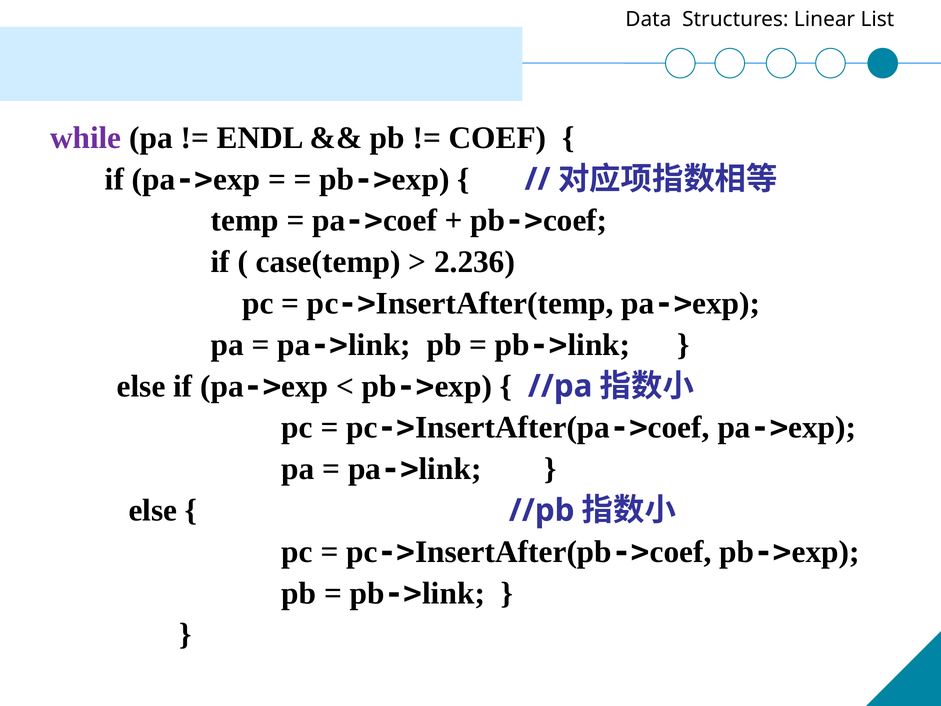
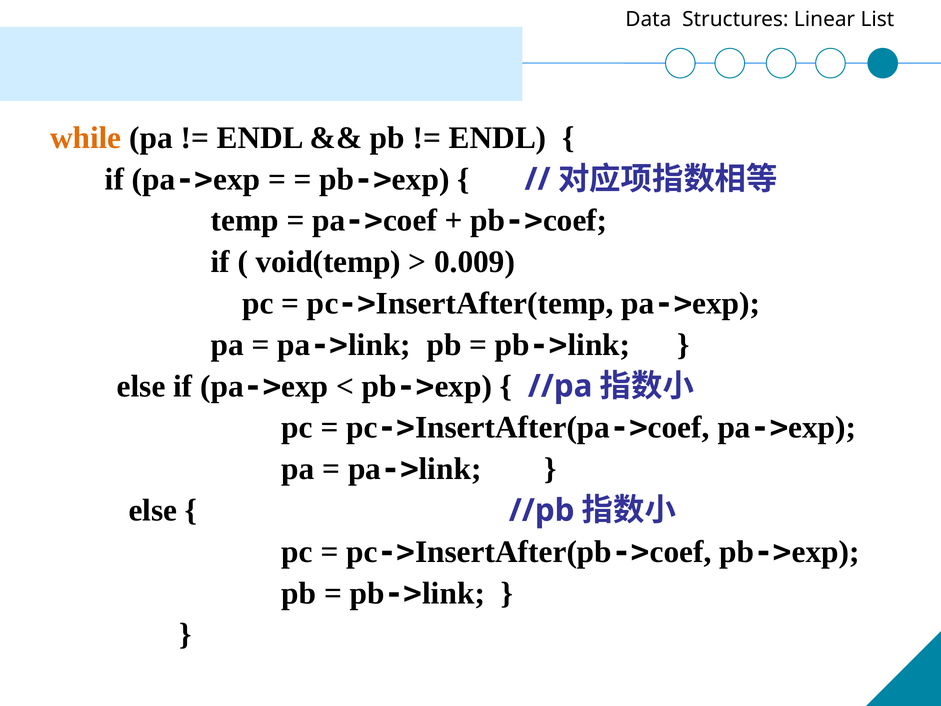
while colour: purple -> orange
COEF at (498, 138): COEF -> ENDL
case(temp: case(temp -> void(temp
2.236: 2.236 -> 0.009
